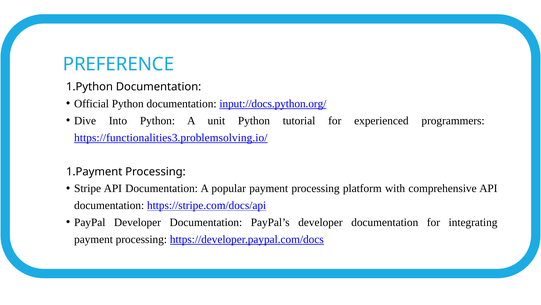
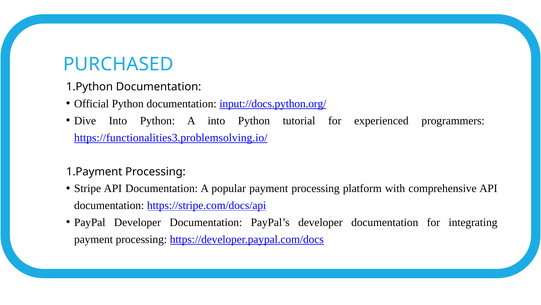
PREFERENCE: PREFERENCE -> PURCHASED
A unit: unit -> into
